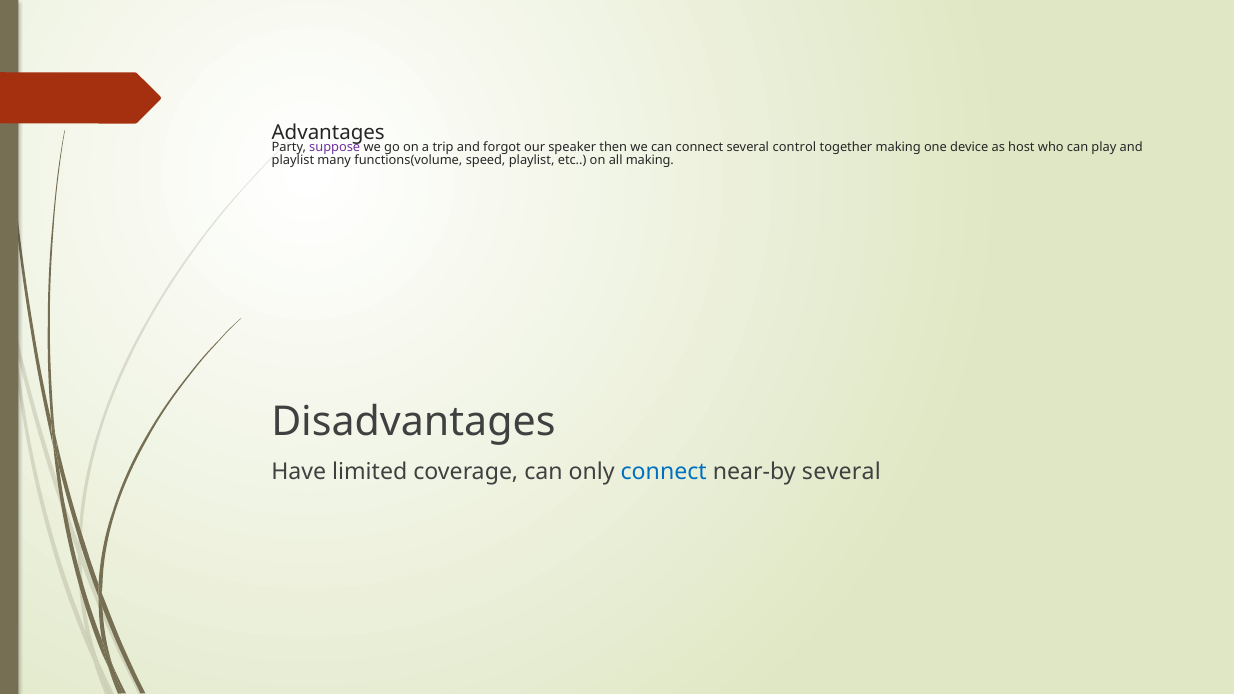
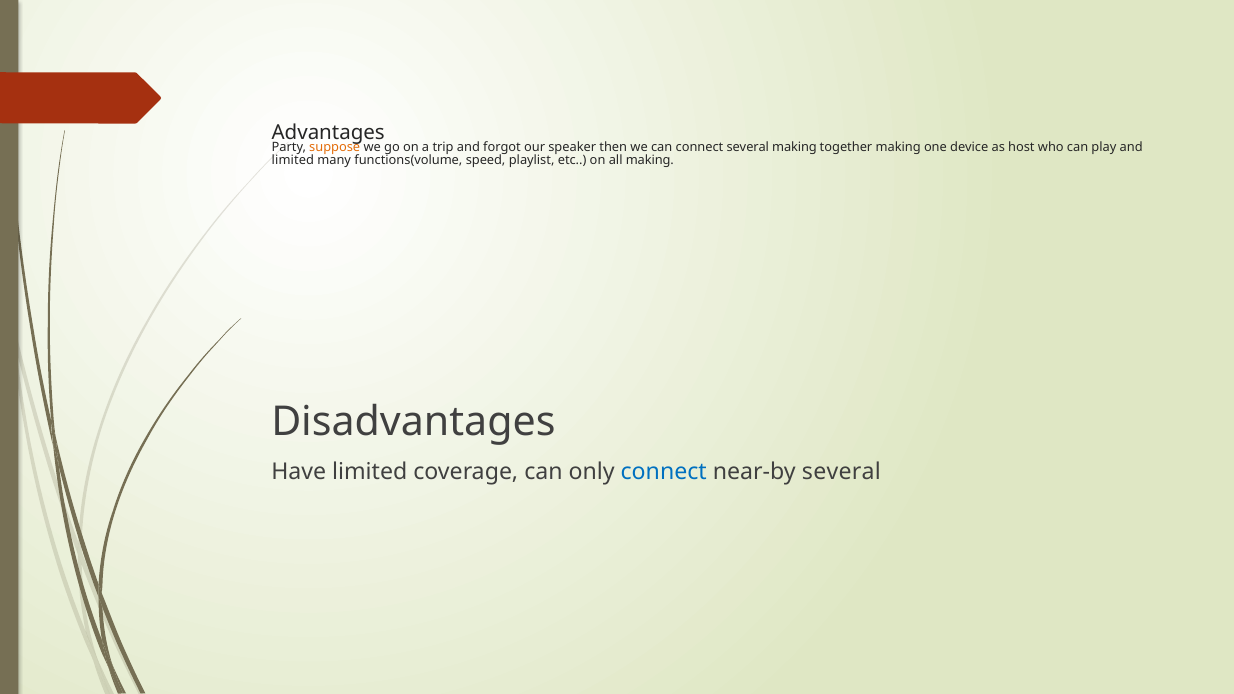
suppose colour: purple -> orange
several control: control -> making
playlist at (293, 160): playlist -> limited
